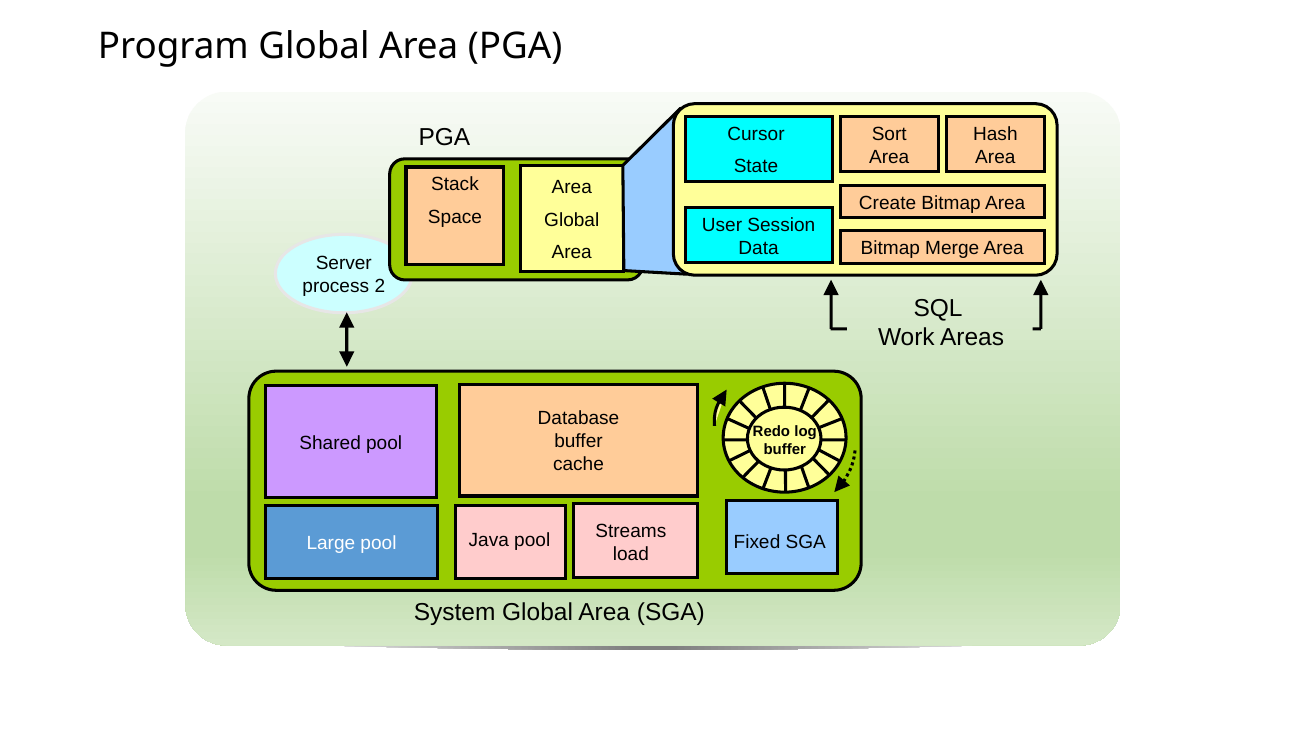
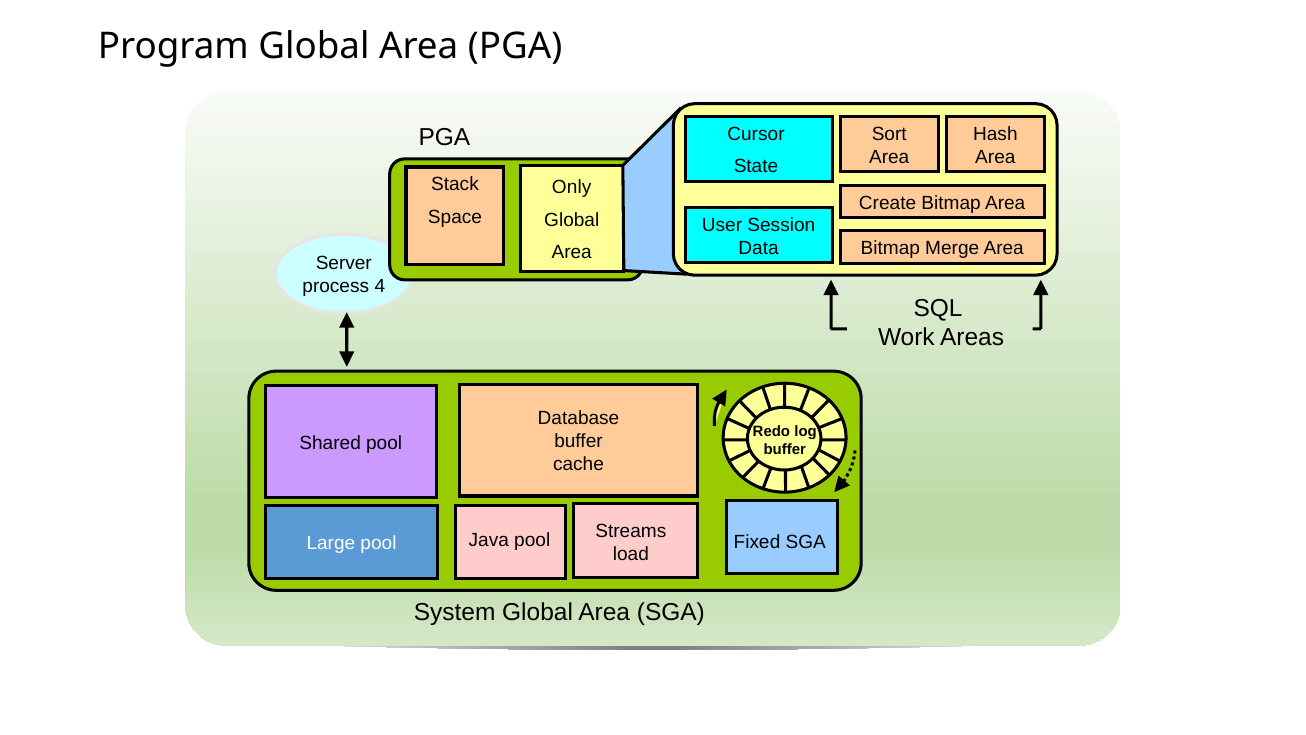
Area at (572, 187): Area -> Only
2: 2 -> 4
